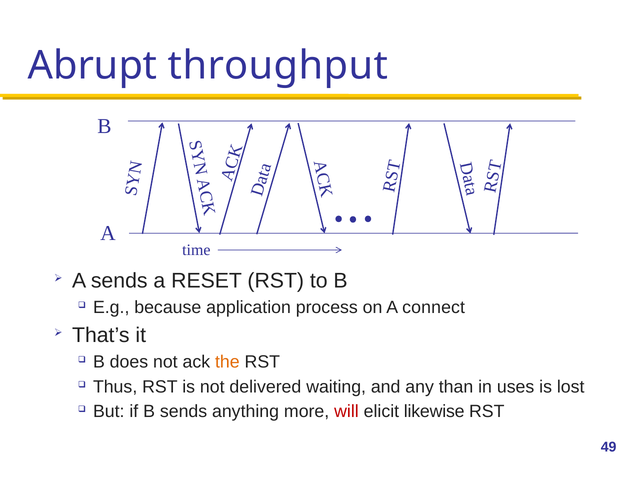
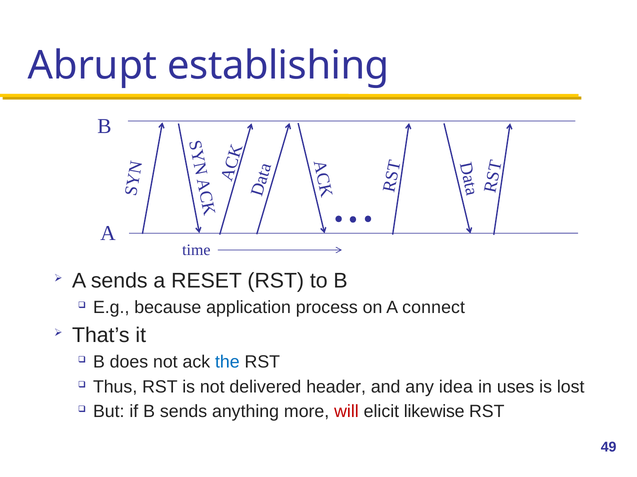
throughput: throughput -> establishing
the colour: orange -> blue
waiting: waiting -> header
than: than -> idea
